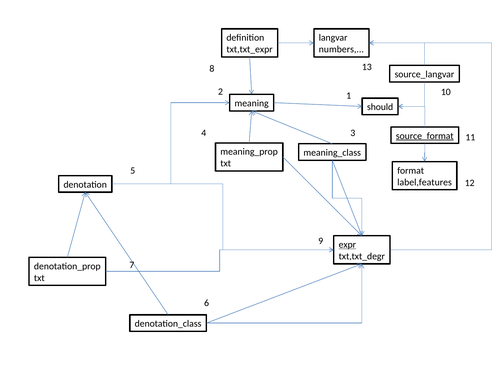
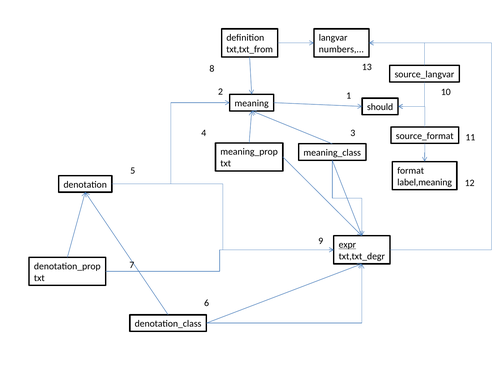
txt,txt_expr: txt,txt_expr -> txt,txt_from
source_format underline: present -> none
label,features: label,features -> label,meaning
